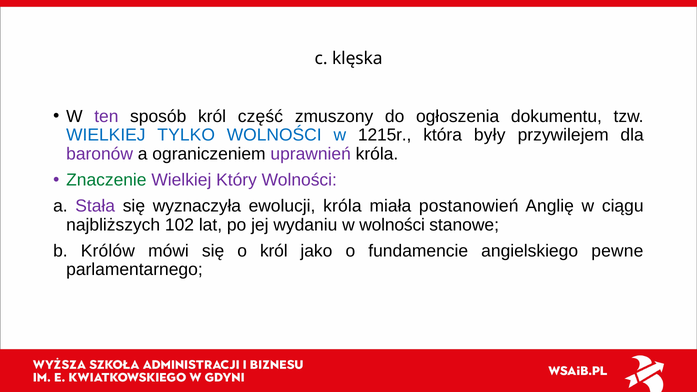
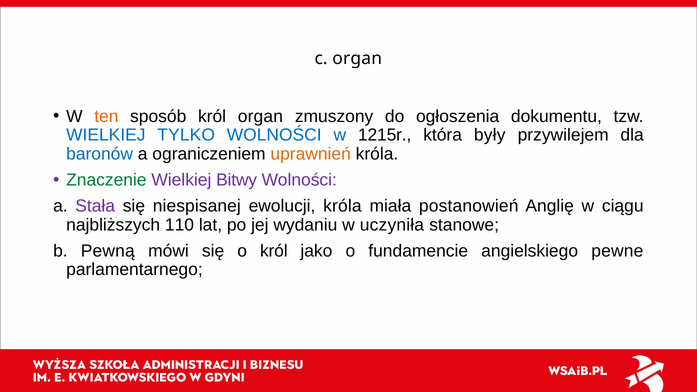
c klęska: klęska -> organ
ten colour: purple -> orange
król część: część -> organ
baronów colour: purple -> blue
uprawnień colour: purple -> orange
Który: Który -> Bitwy
wyznaczyła: wyznaczyła -> niespisanej
102: 102 -> 110
w wolności: wolności -> uczyniła
Królów: Królów -> Pewną
